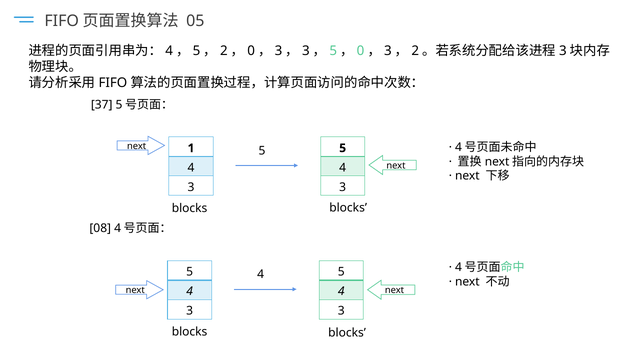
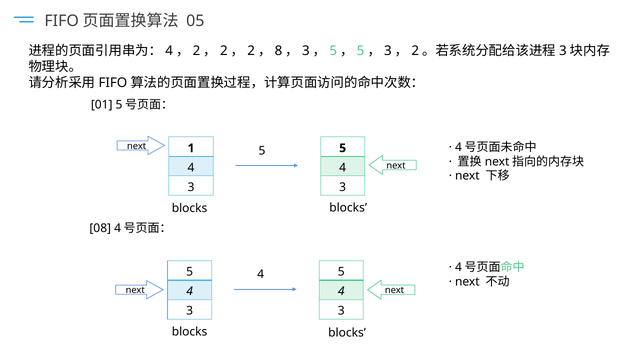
5 at (196, 51): 5 -> 2
0 at (251, 51): 0 -> 2
3 at (279, 51): 3 -> 8
0 at (361, 51): 0 -> 5
37: 37 -> 01
